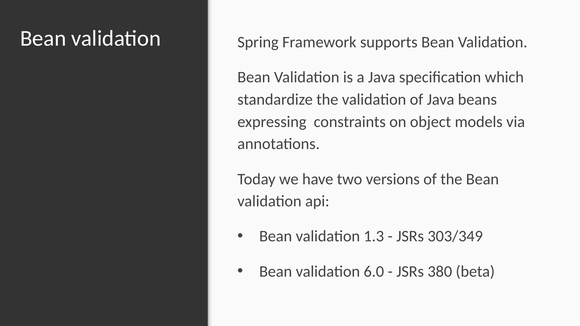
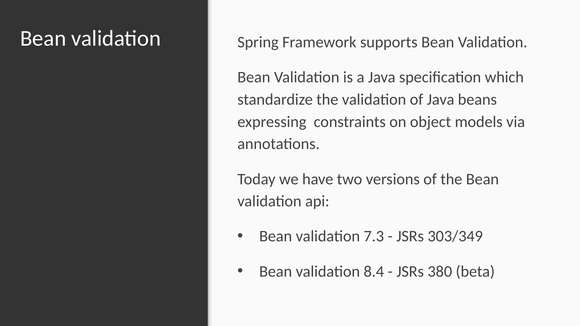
1.3: 1.3 -> 7.3
6.0: 6.0 -> 8.4
